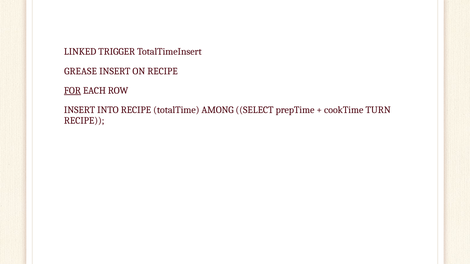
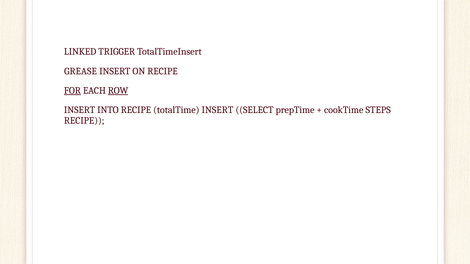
ROW underline: none -> present
totalTime AMONG: AMONG -> INSERT
TURN: TURN -> STEPS
